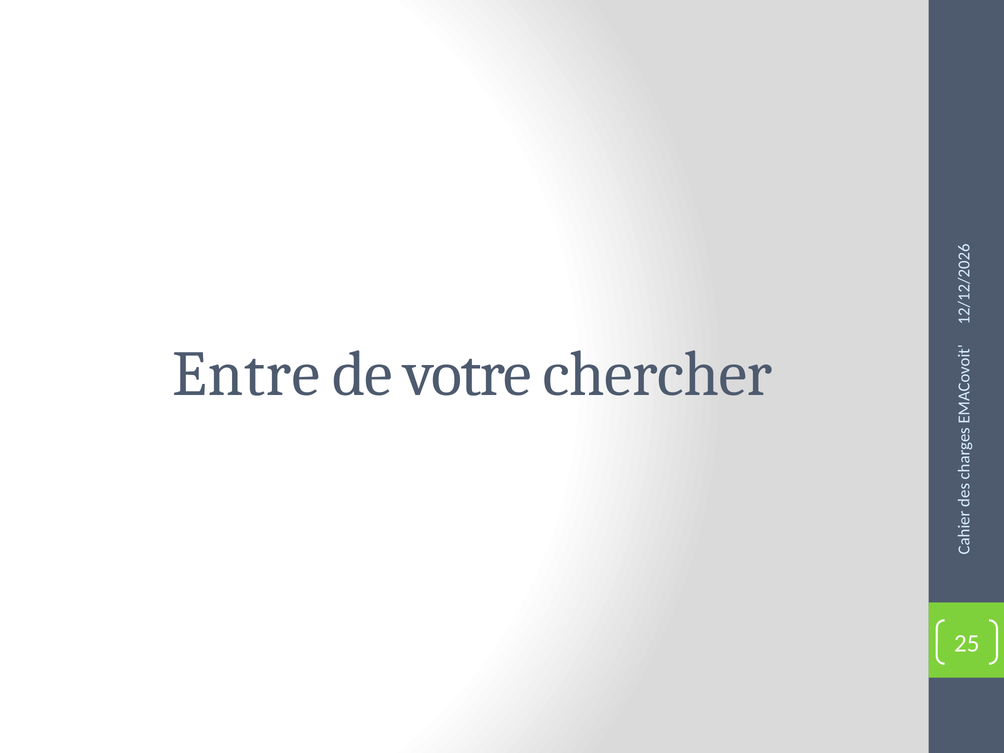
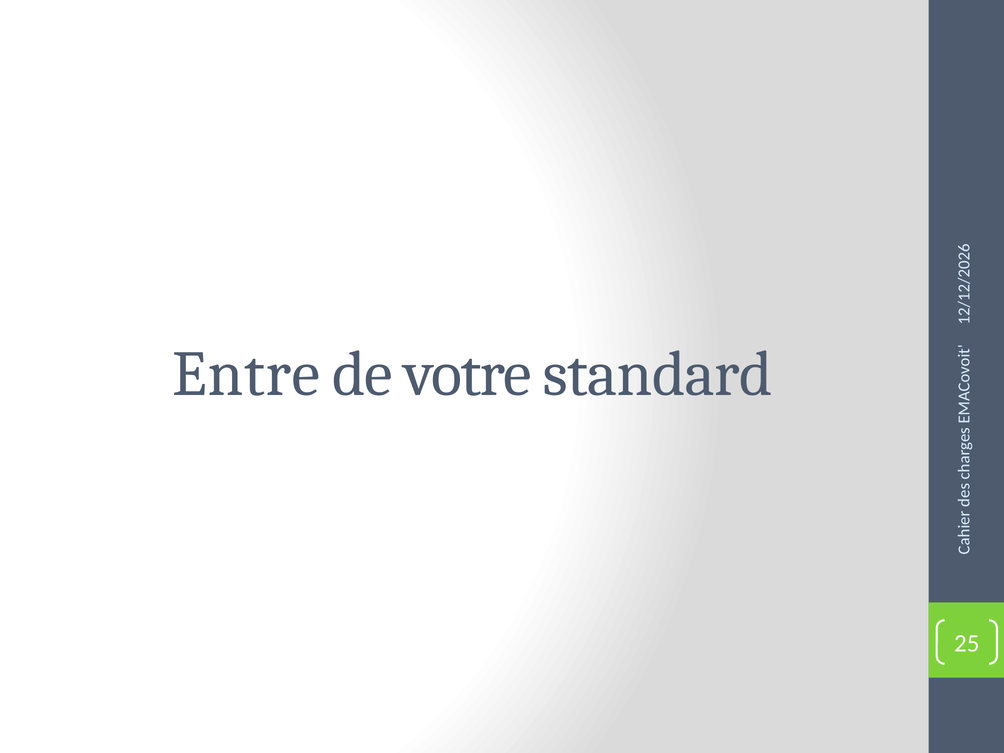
chercher: chercher -> standard
